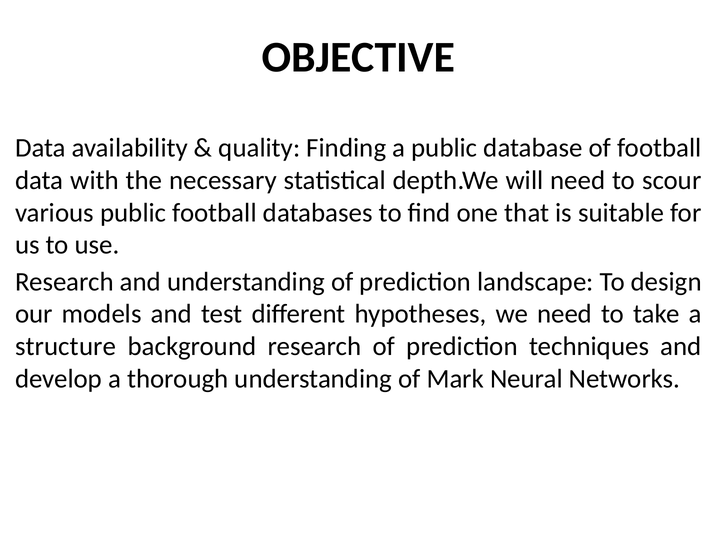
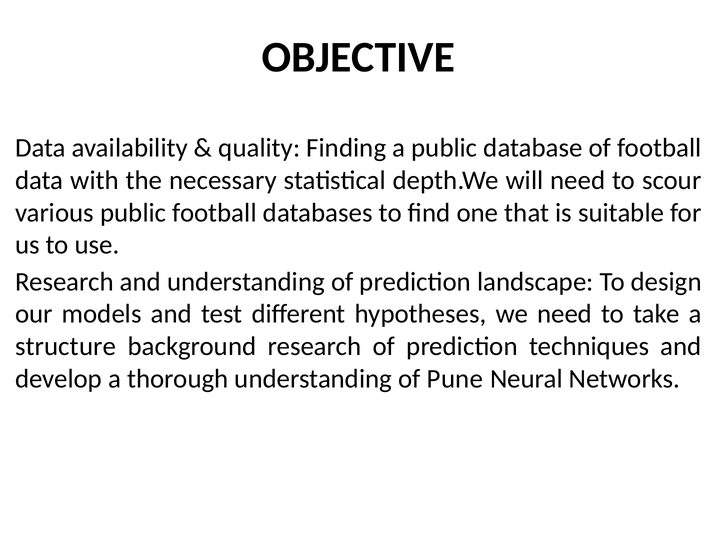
Mark: Mark -> Pune
